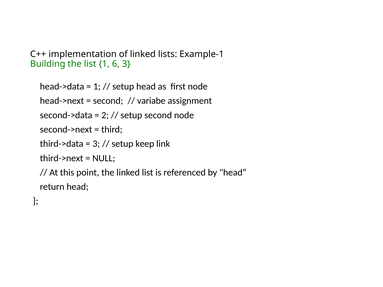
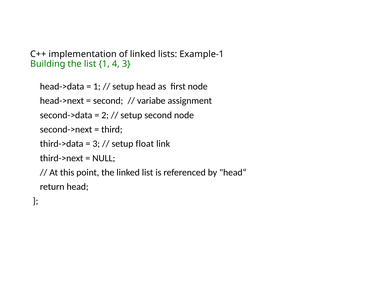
6: 6 -> 4
keep: keep -> float
